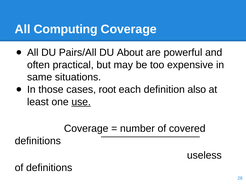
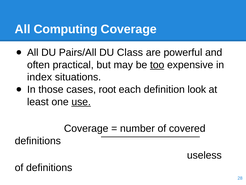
About: About -> Class
too underline: none -> present
same: same -> index
also: also -> look
